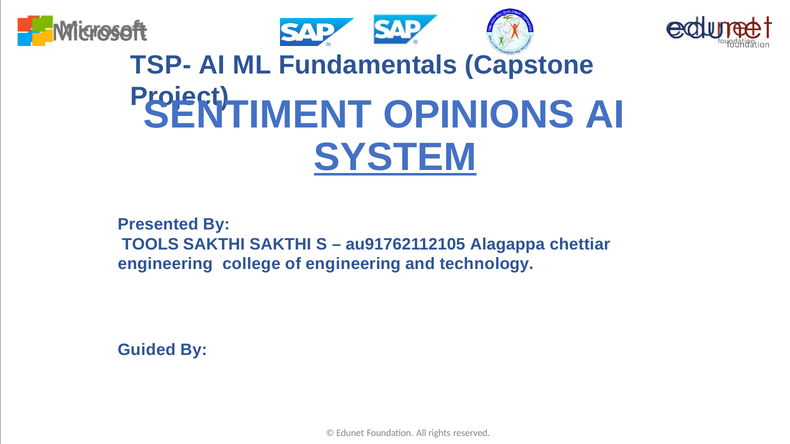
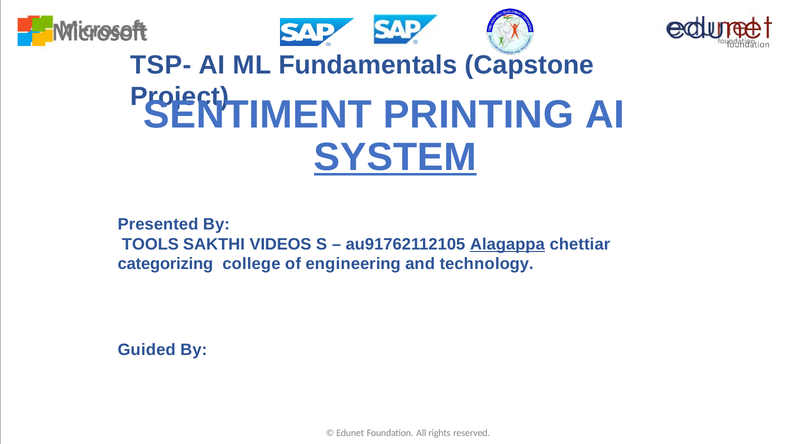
OPINIONS: OPINIONS -> PRINTING
SAKTHI SAKTHI: SAKTHI -> VIDEOS
Alagappa underline: none -> present
engineering at (165, 264): engineering -> categorizing
